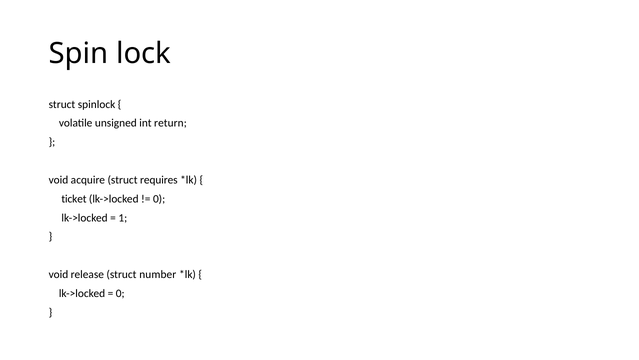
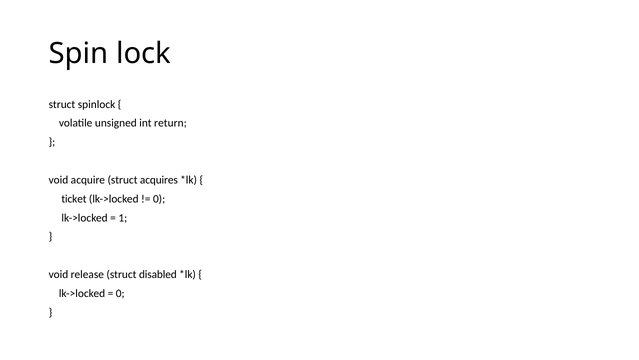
requires: requires -> acquires
number: number -> disabled
